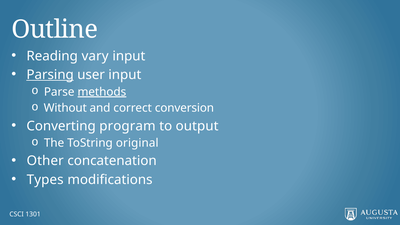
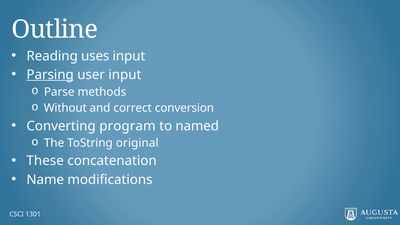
vary: vary -> uses
methods underline: present -> none
output: output -> named
Other: Other -> These
Types: Types -> Name
